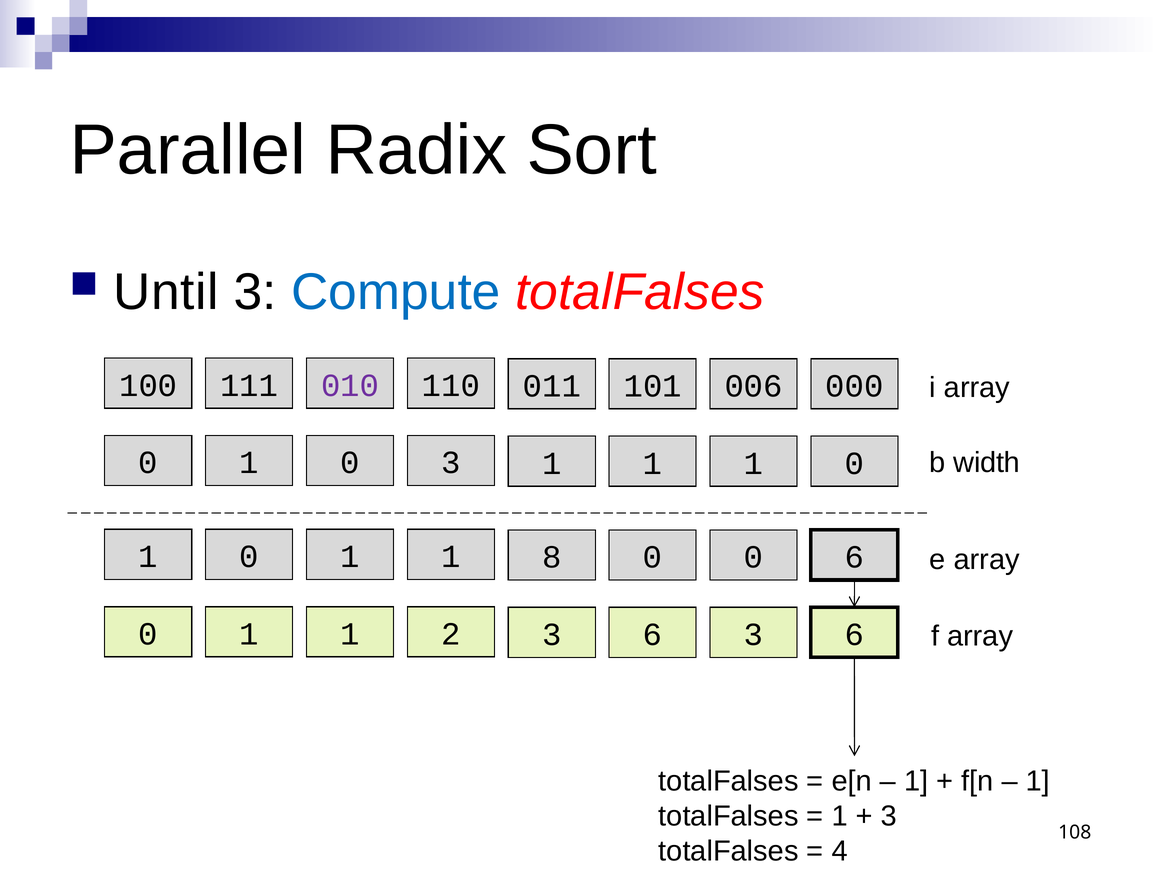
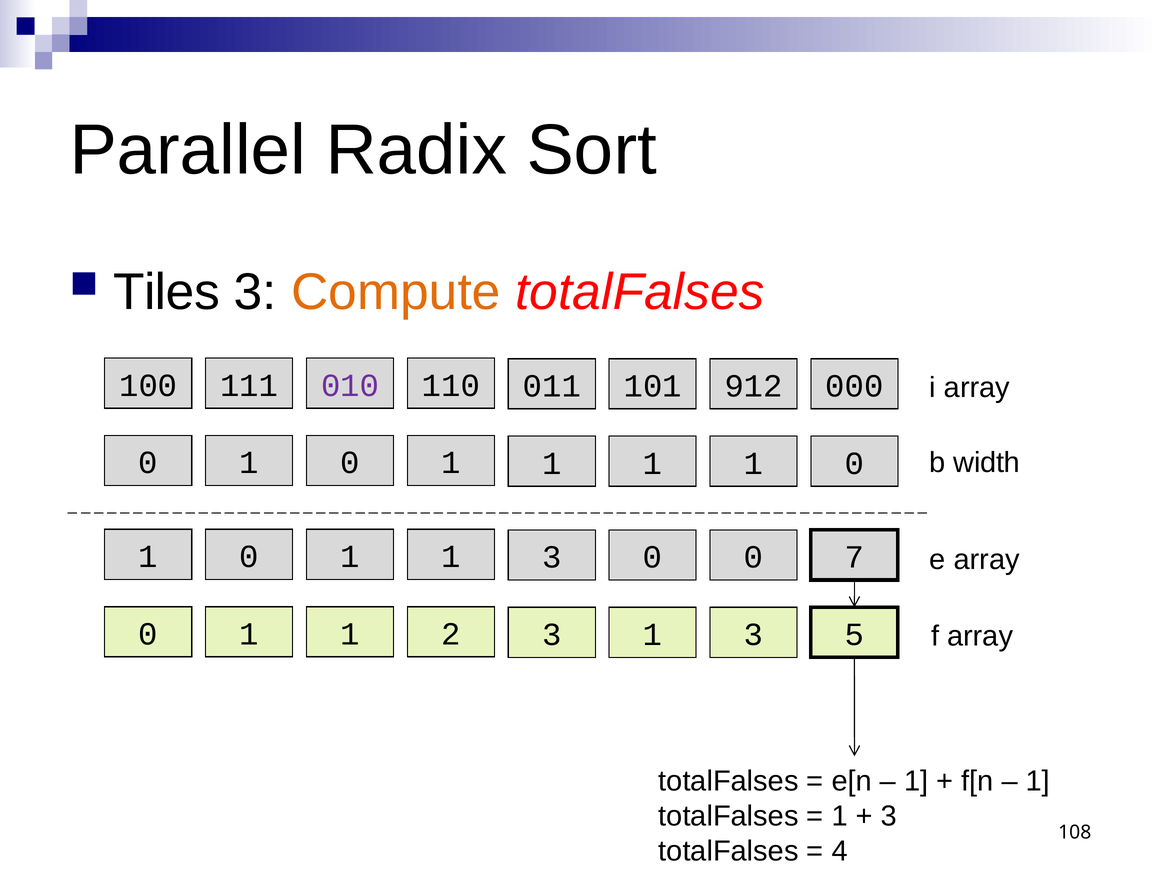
Until: Until -> Tiles
Compute colour: blue -> orange
006: 006 -> 912
0 1 0 3: 3 -> 1
1 1 8: 8 -> 3
0 6: 6 -> 7
2 3 6: 6 -> 1
6 at (854, 634): 6 -> 5
